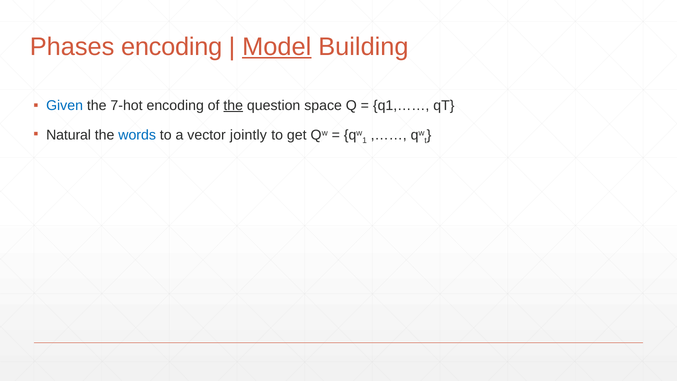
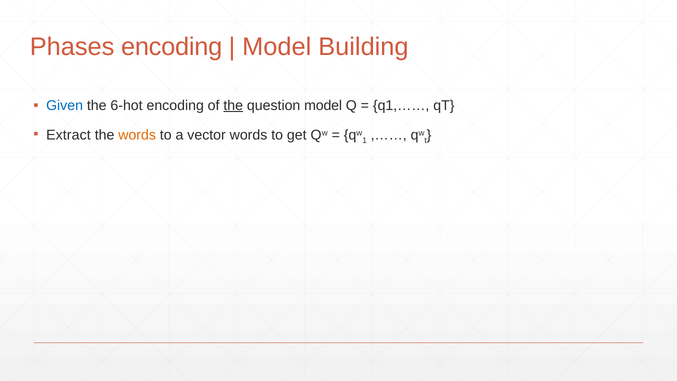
Model at (277, 47) underline: present -> none
7-hot: 7-hot -> 6-hot
question space: space -> model
Natural: Natural -> Extract
words at (137, 135) colour: blue -> orange
vector jointly: jointly -> words
